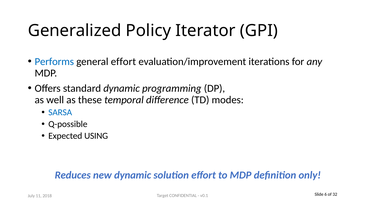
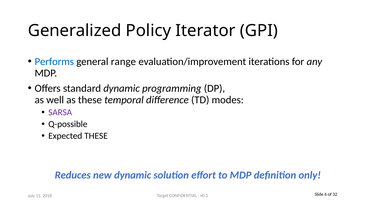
general effort: effort -> range
SARSA colour: blue -> purple
Expected USING: USING -> THESE
